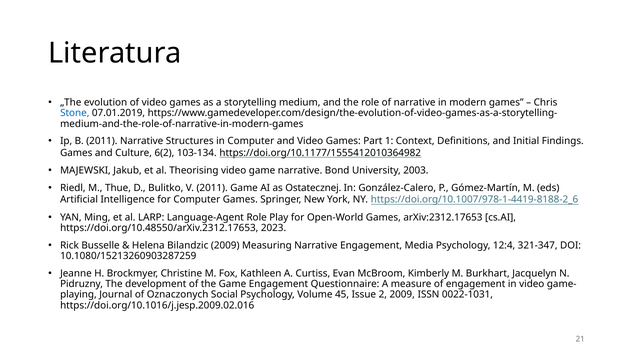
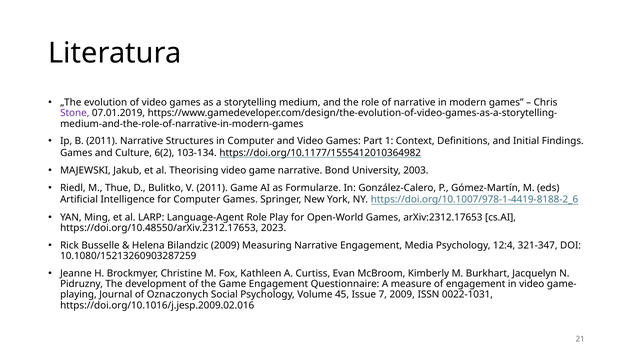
Stone colour: blue -> purple
Ostatecznej: Ostatecznej -> Formularze
2: 2 -> 7
